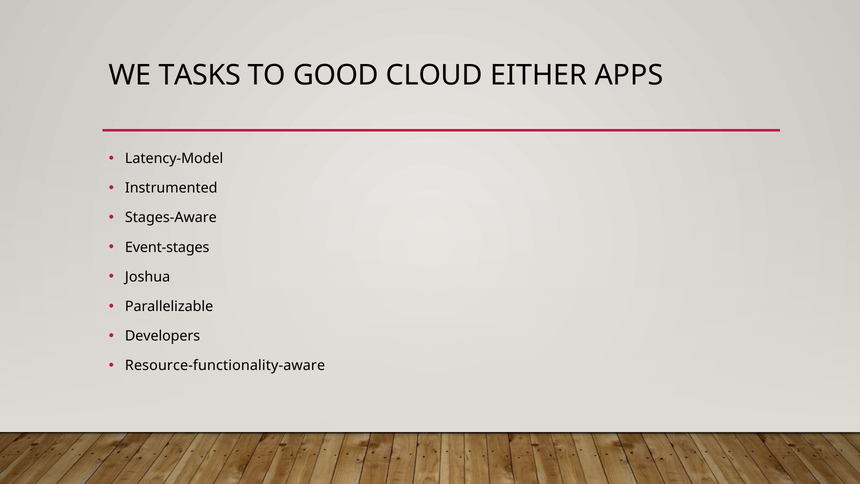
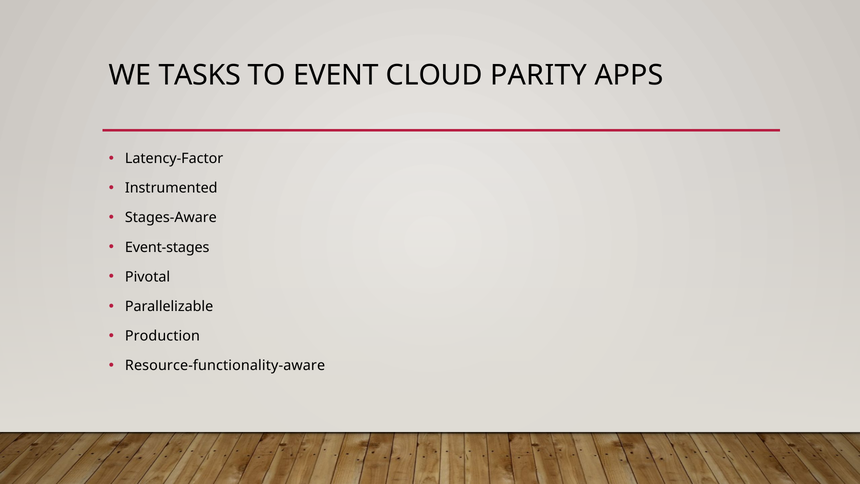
GOOD: GOOD -> EVENT
EITHER: EITHER -> PARITY
Latency-Model: Latency-Model -> Latency-Factor
Joshua: Joshua -> Pivotal
Developers: Developers -> Production
